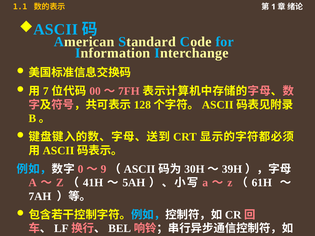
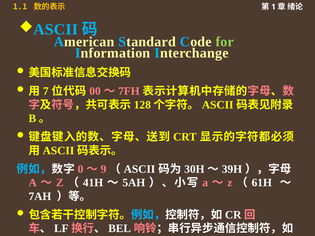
for colour: light blue -> light green
